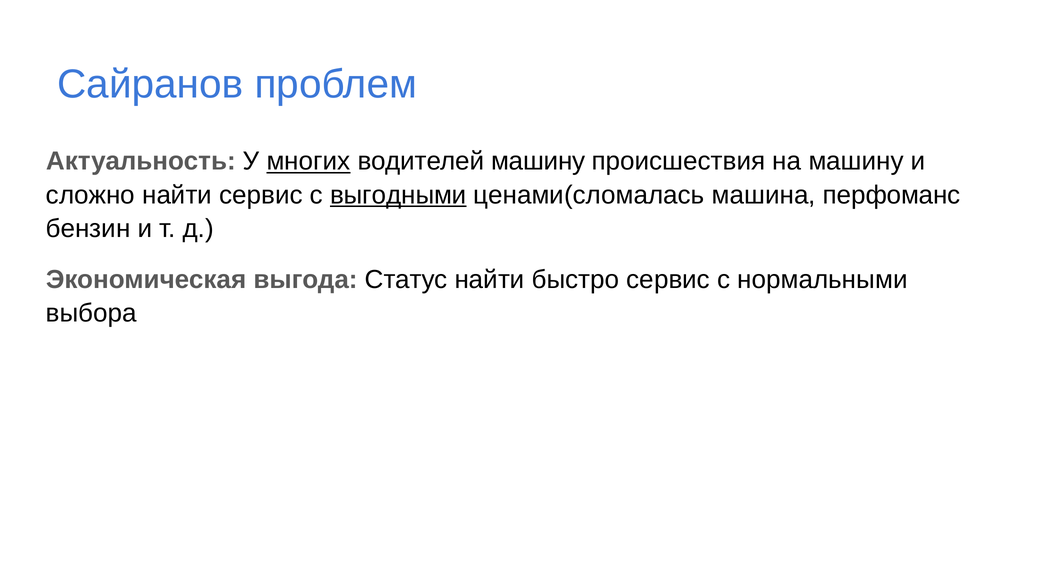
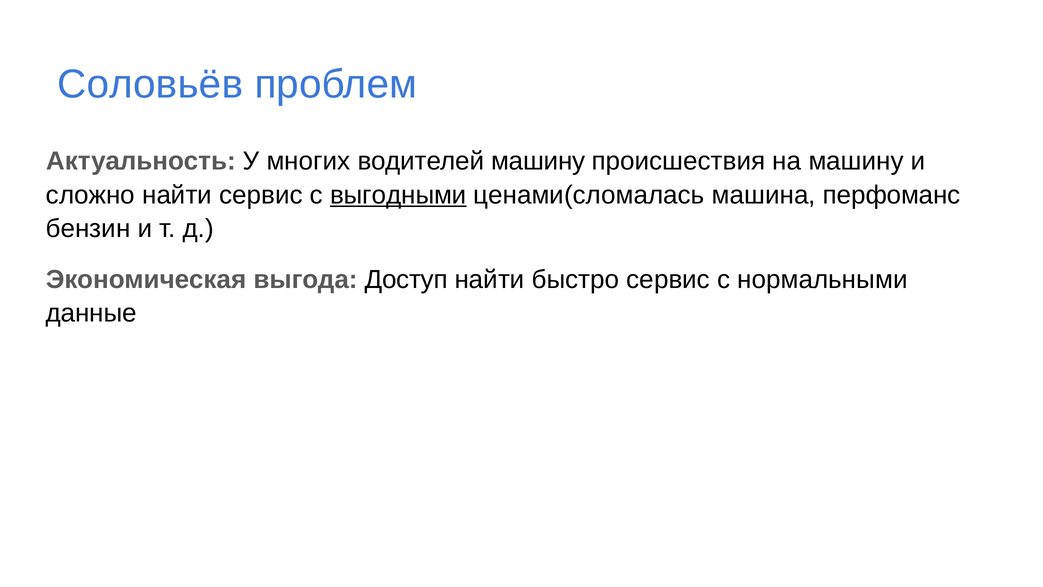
Сайранов: Сайранов -> Соловьёв
многих underline: present -> none
Статус: Статус -> Доступ
выбора: выбора -> данные
